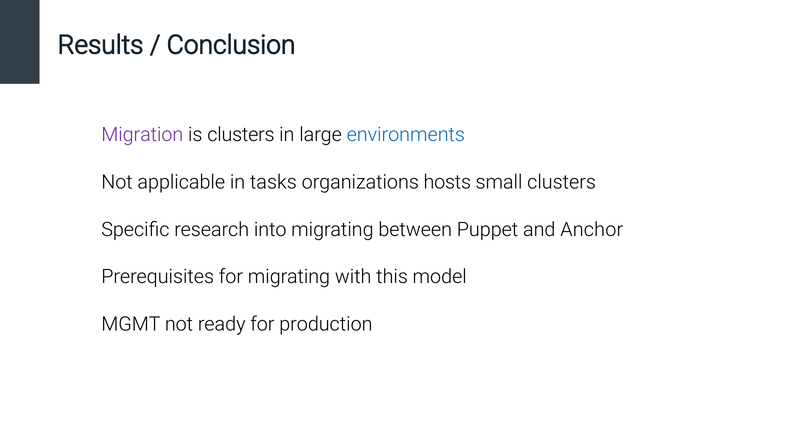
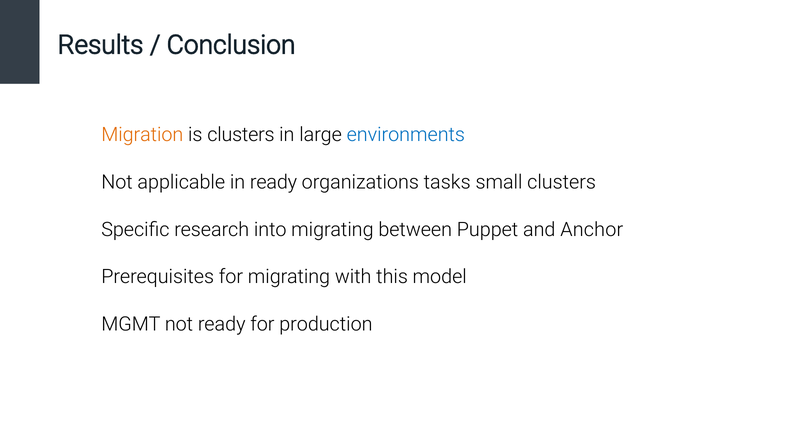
Migration colour: purple -> orange
in tasks: tasks -> ready
hosts: hosts -> tasks
